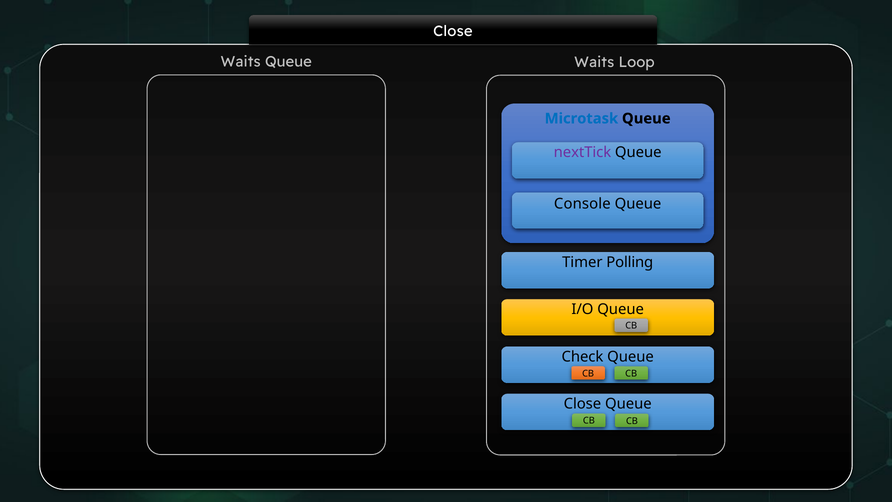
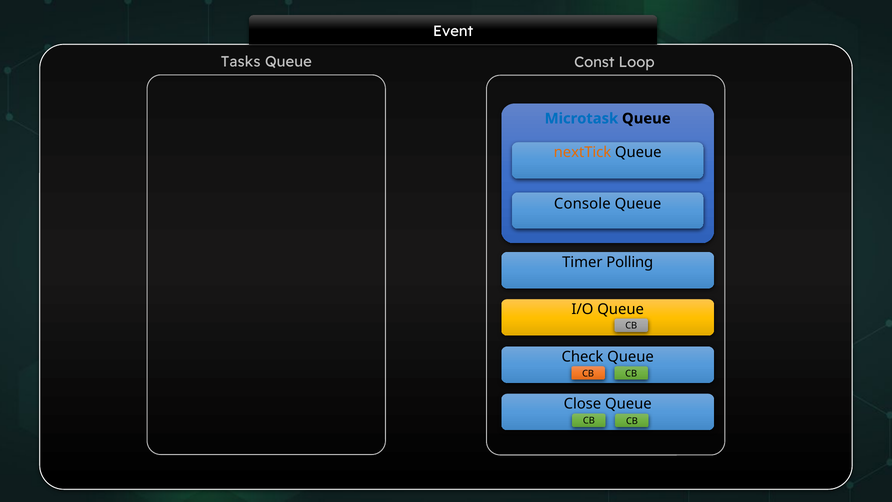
Close at (453, 31): Close -> Event
Waits at (241, 62): Waits -> Tasks
Waits at (594, 62): Waits -> Const
nextTick colour: purple -> orange
